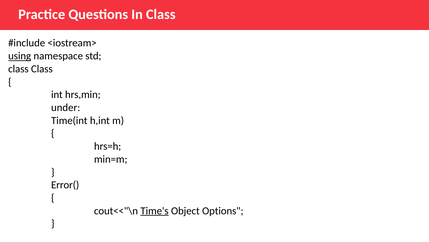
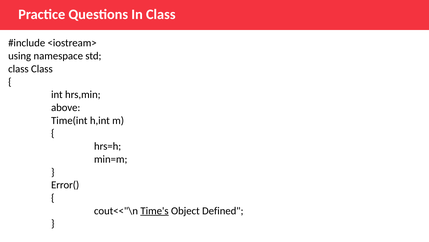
using underline: present -> none
under: under -> above
Options: Options -> Defined
